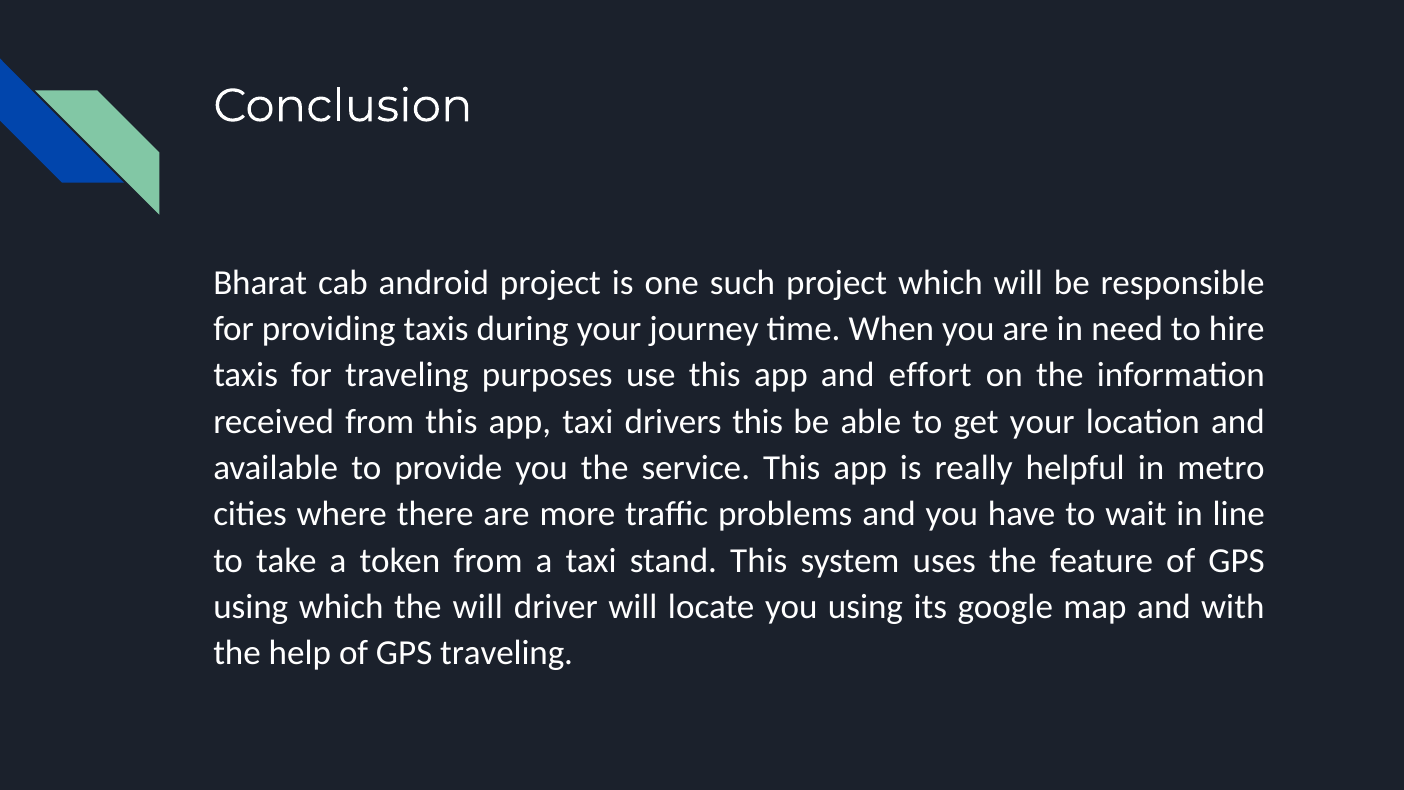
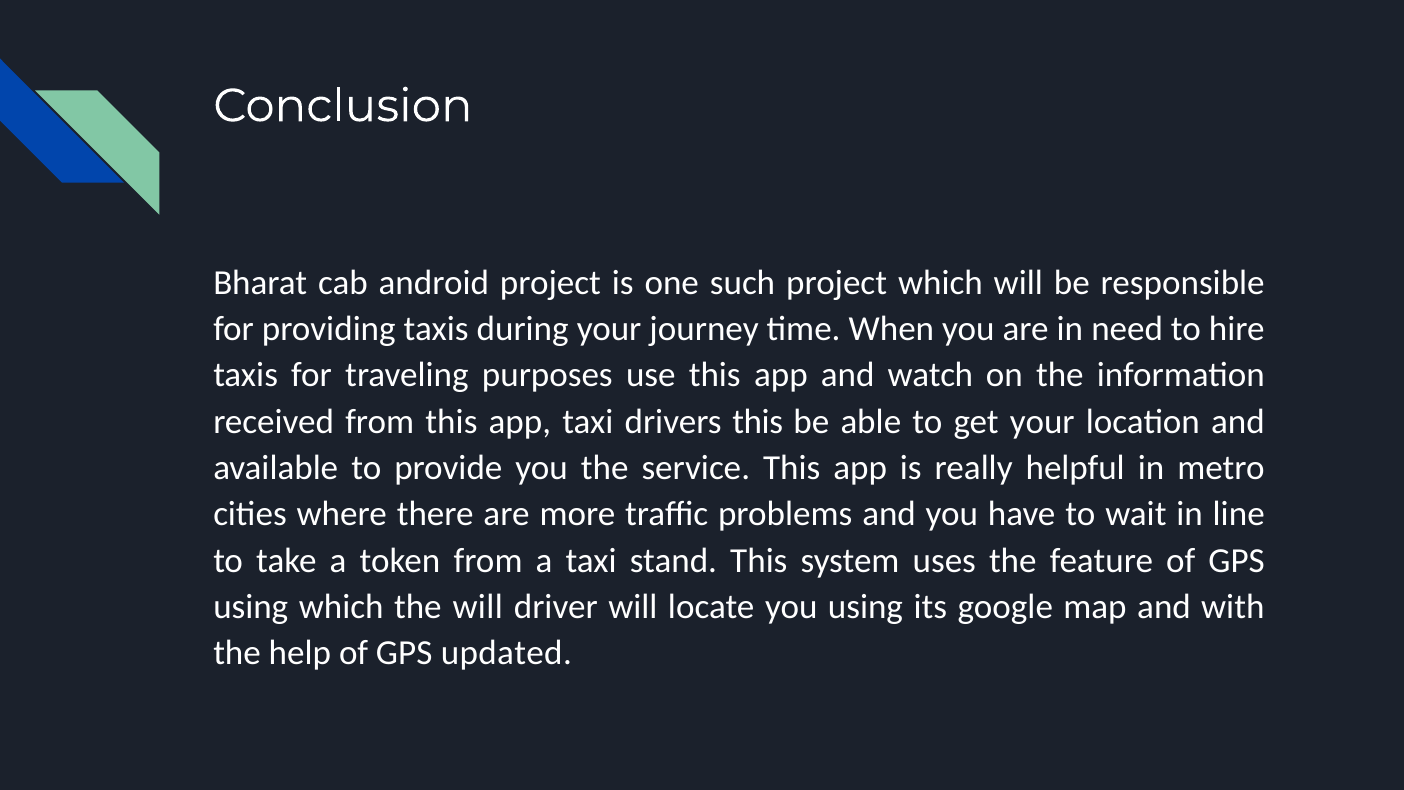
effort: effort -> watch
GPS traveling: traveling -> updated
